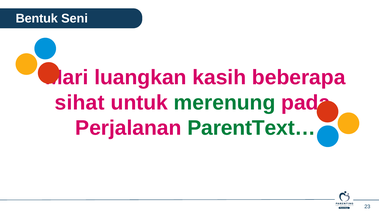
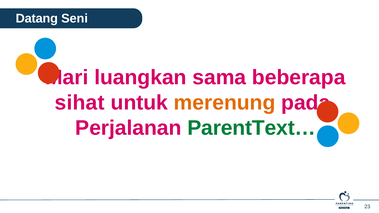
Bentuk: Bentuk -> Datang
kasih: kasih -> sama
merenung colour: green -> orange
